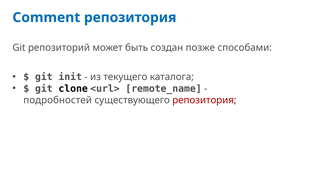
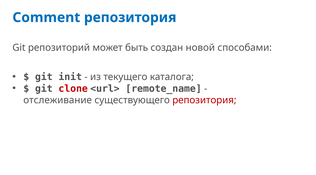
позже: позже -> новой
clone colour: black -> red
подробностей: подробностей -> отслеживание
